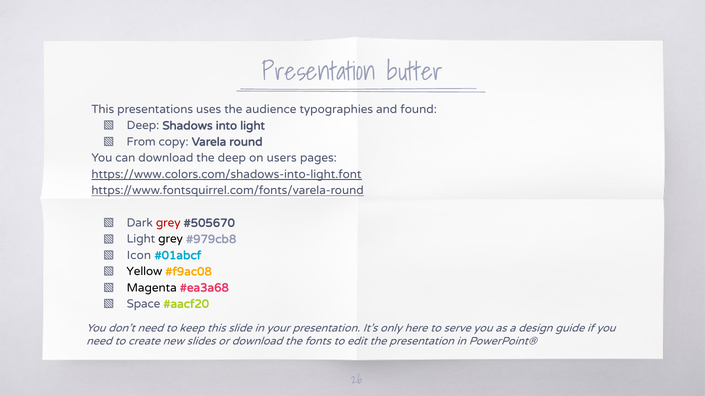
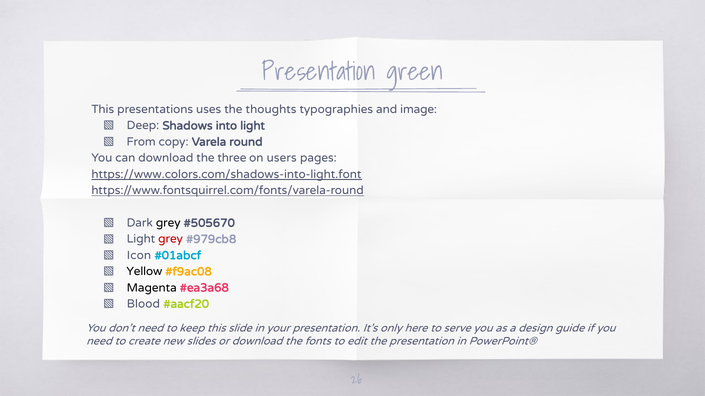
butter: butter -> green
audience: audience -> thoughts
found: found -> image
the deep: deep -> three
grey at (168, 223) colour: red -> black
grey at (171, 239) colour: black -> red
Space: Space -> Blood
